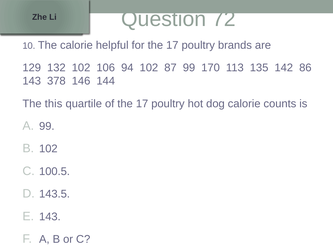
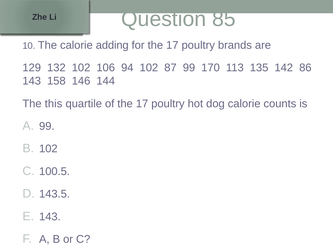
72: 72 -> 85
helpful: helpful -> adding
378: 378 -> 158
